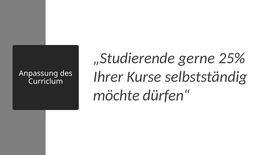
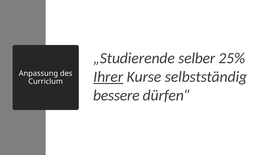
gerne: gerne -> selber
Ihrer underline: none -> present
möchte: möchte -> bessere
